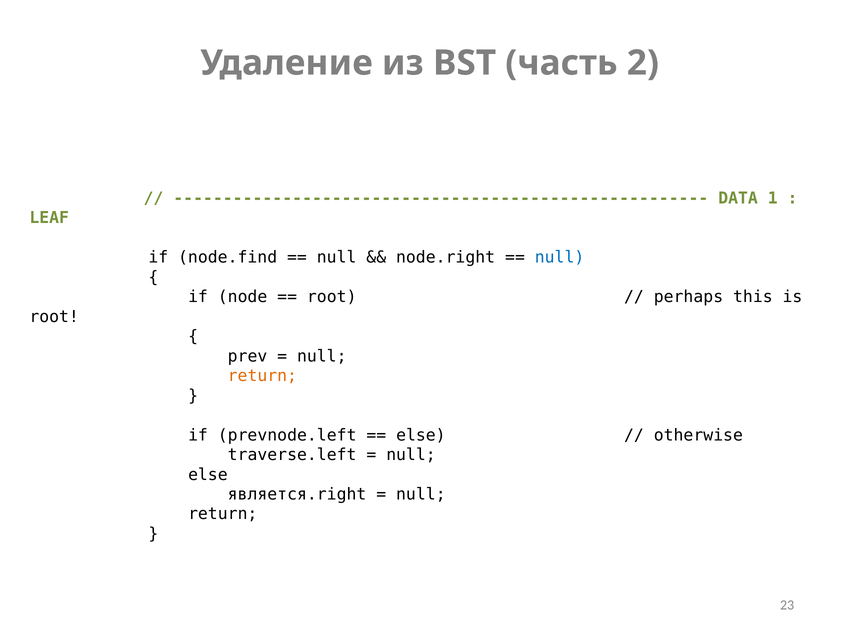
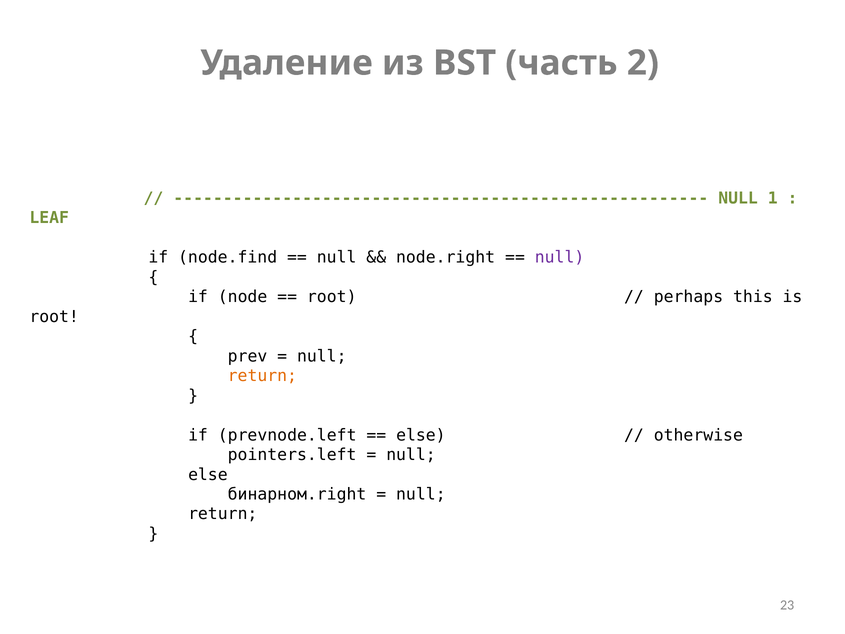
DATA at (738, 198): DATA -> NULL
null at (560, 257) colour: blue -> purple
traverse.left: traverse.left -> pointers.left
является.right: является.right -> бинарном.right
